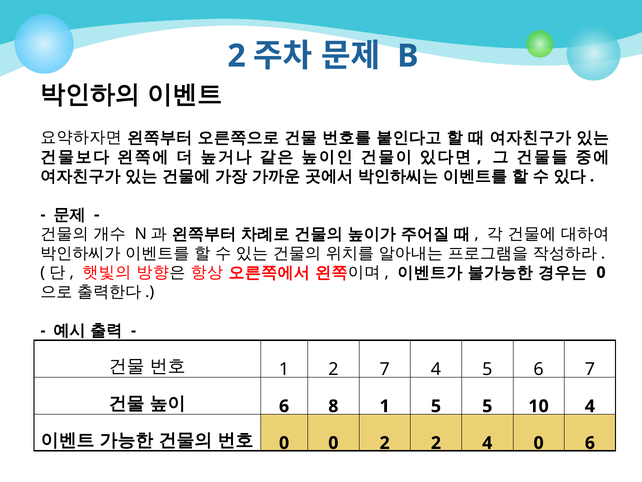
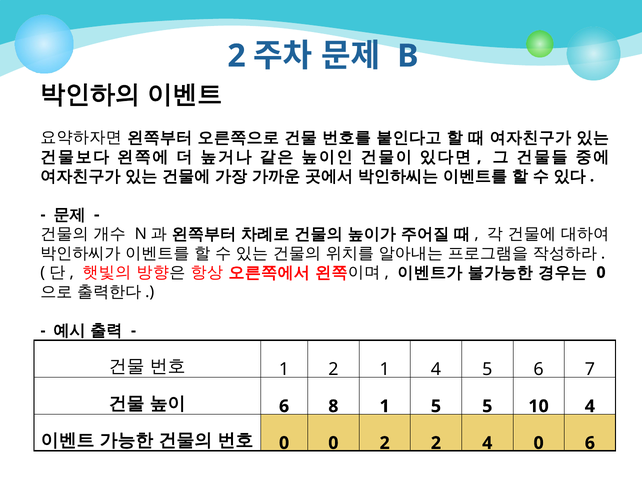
2 7: 7 -> 1
